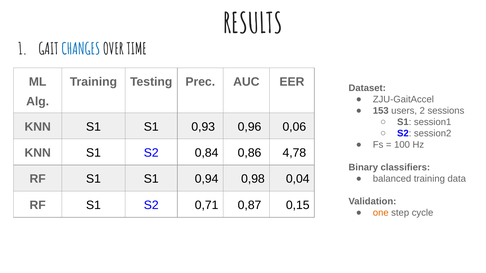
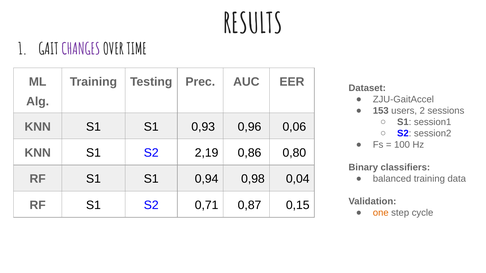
CHANGES colour: blue -> purple
0,84: 0,84 -> 2,19
4,78: 4,78 -> 0,80
